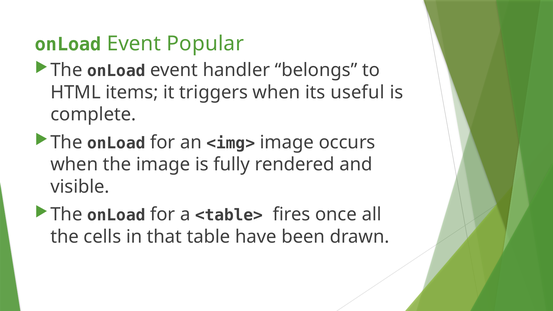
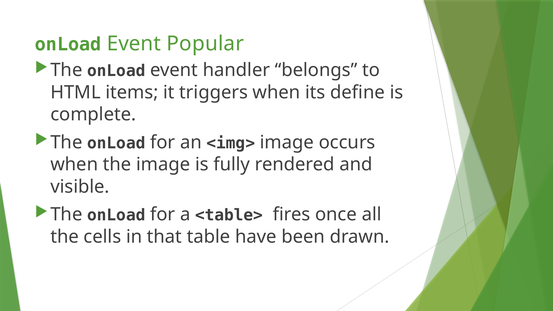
useful: useful -> define
